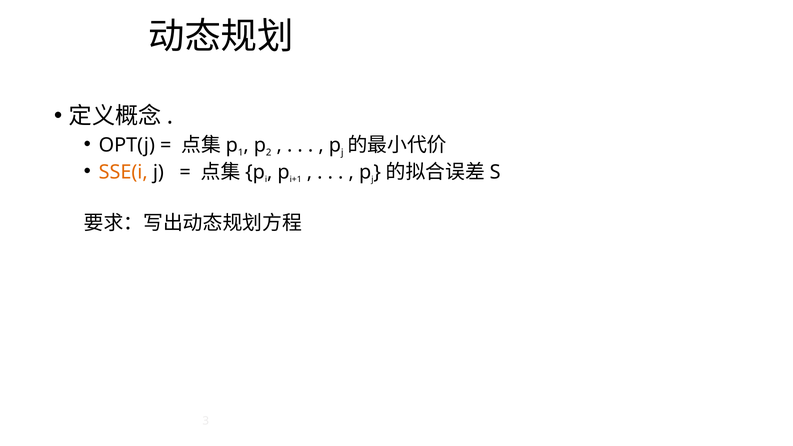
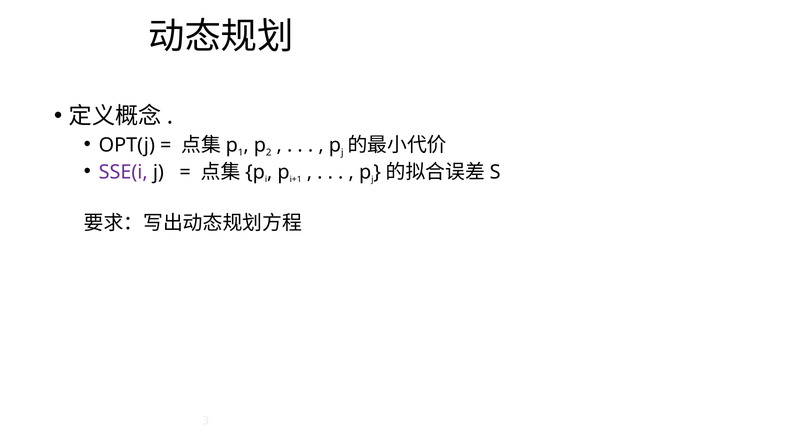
SSE(i colour: orange -> purple
